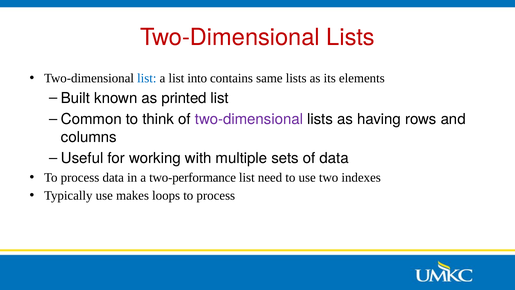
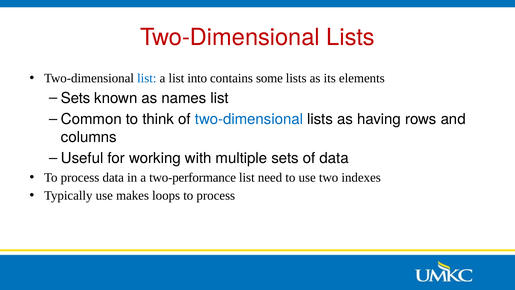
same: same -> some
Built at (76, 98): Built -> Sets
printed: printed -> names
two-dimensional at (249, 119) colour: purple -> blue
